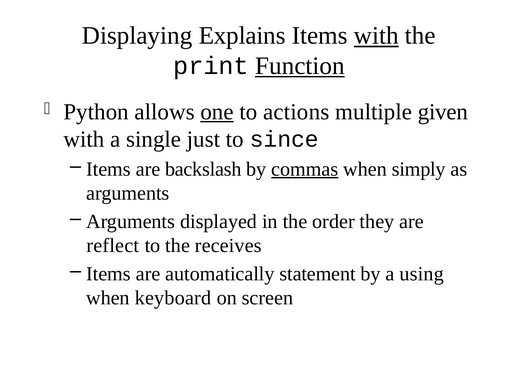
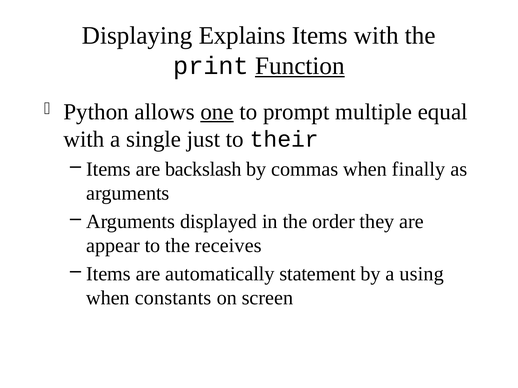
with at (376, 36) underline: present -> none
actions: actions -> prompt
given: given -> equal
since: since -> their
commas underline: present -> none
simply: simply -> finally
reflect: reflect -> appear
keyboard: keyboard -> constants
